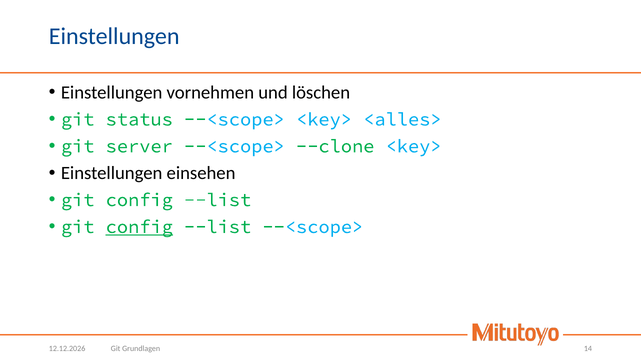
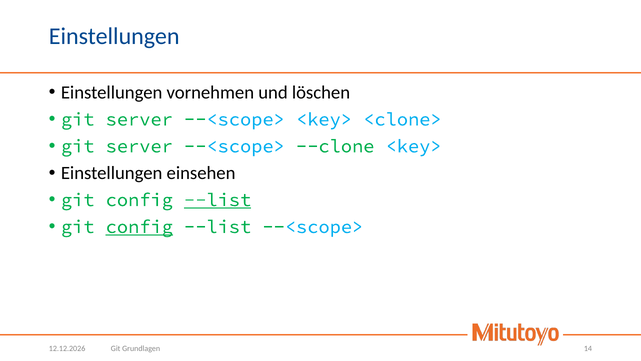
status at (139, 119): status -> server
<alles>: <alles> -> <clone>
--list at (218, 200) underline: none -> present
